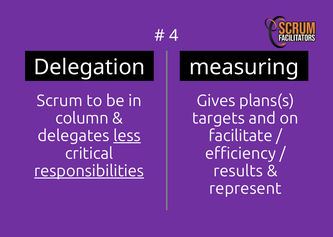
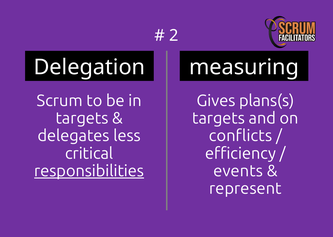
4: 4 -> 2
column at (82, 118): column -> targets
less underline: present -> none
facilitate: facilitate -> conflicts
results: results -> events
